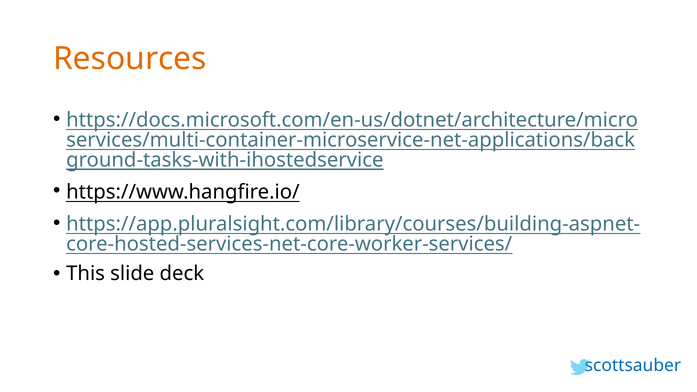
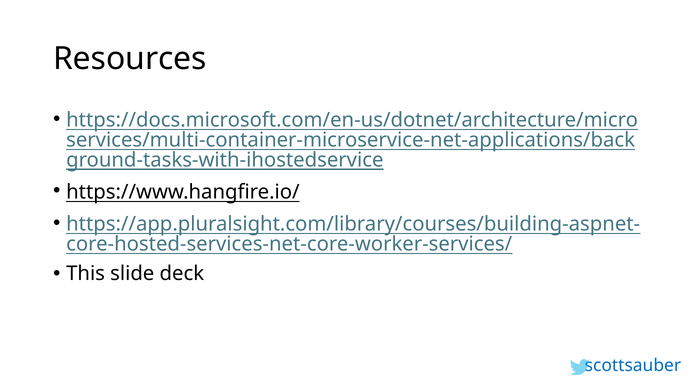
Resources colour: orange -> black
